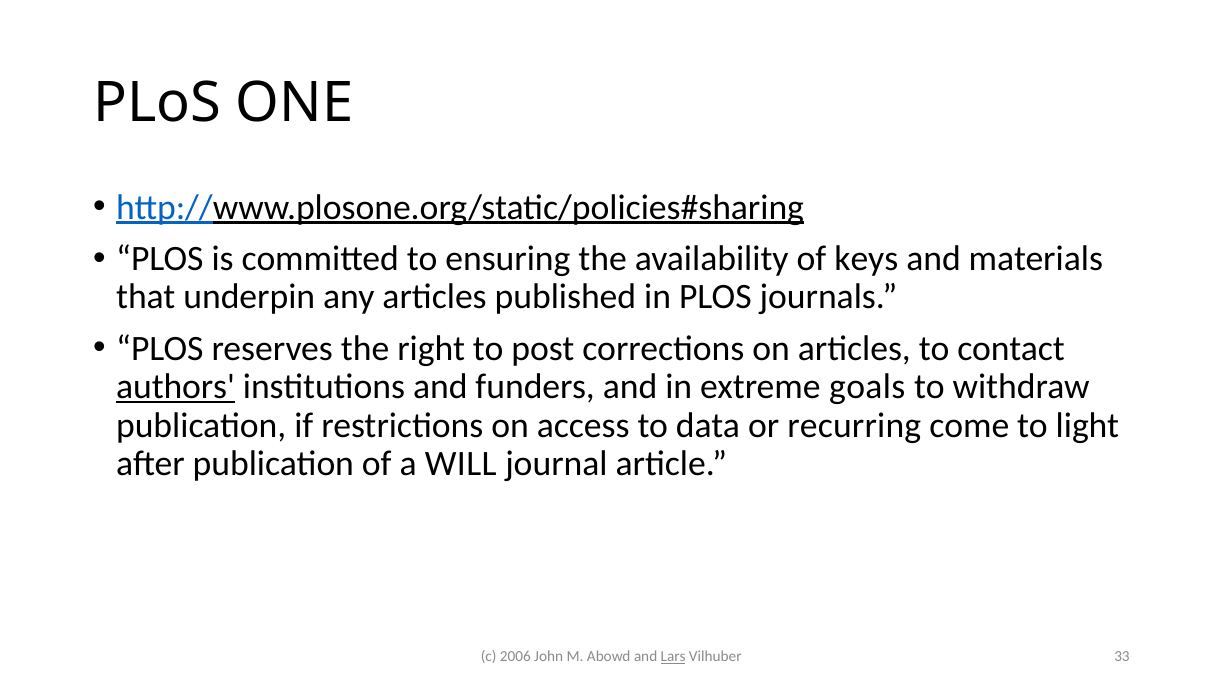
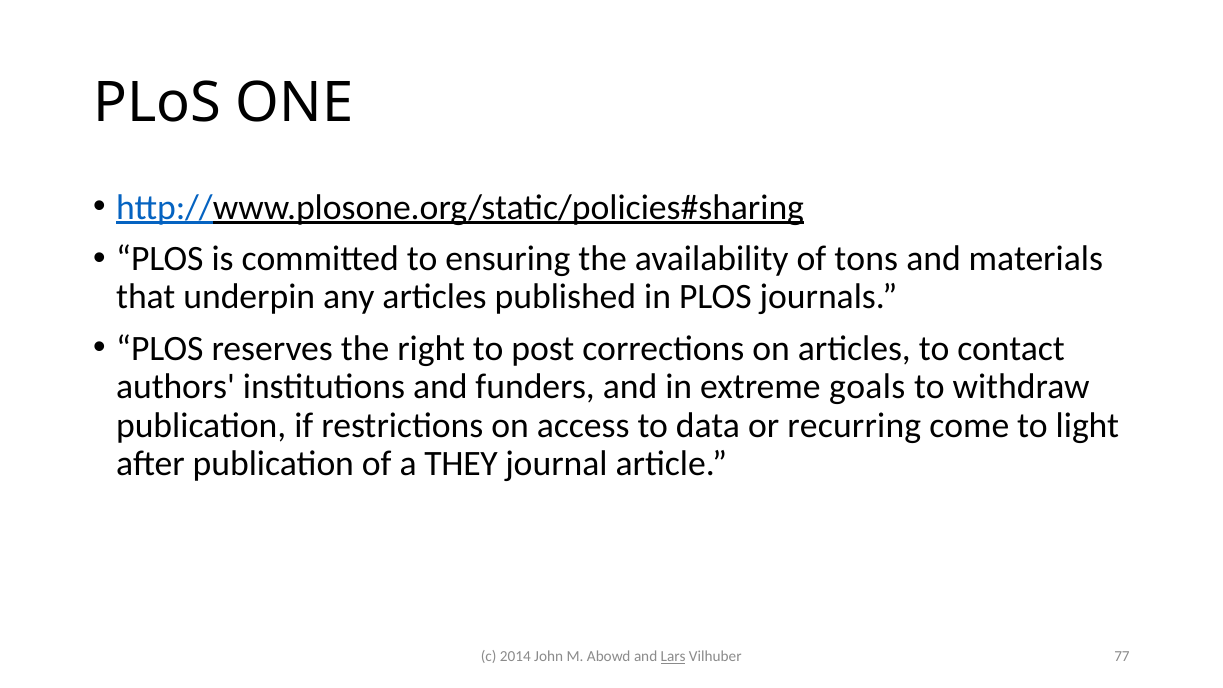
keys: keys -> tons
authors underline: present -> none
WILL: WILL -> THEY
2006: 2006 -> 2014
33: 33 -> 77
